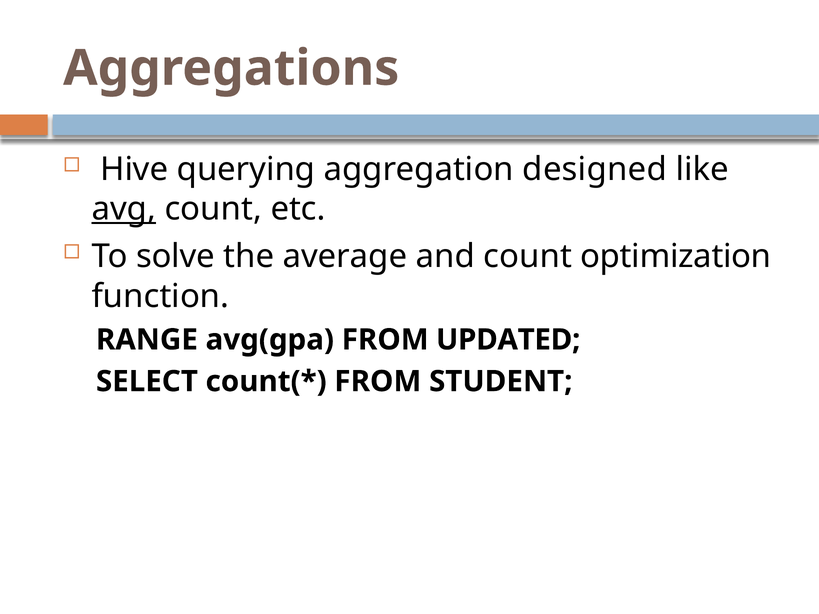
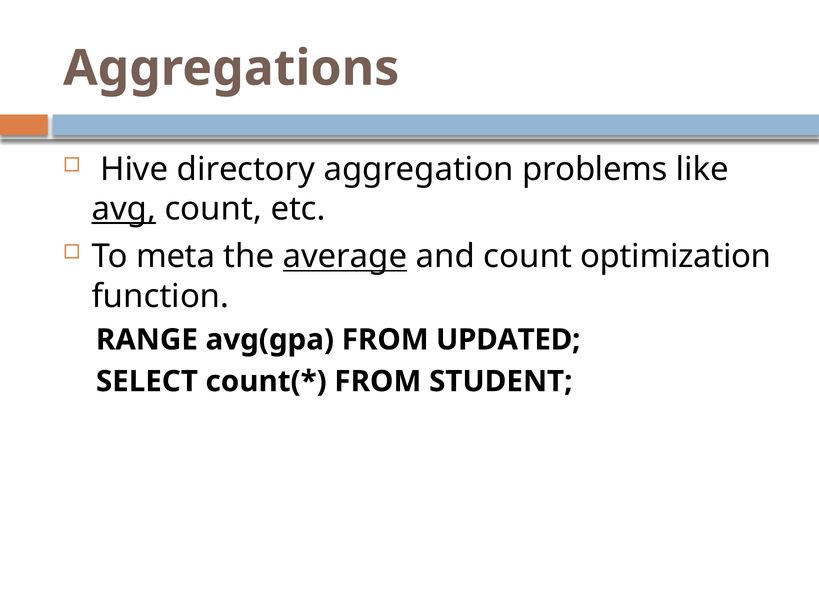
querying: querying -> directory
designed: designed -> problems
solve: solve -> meta
average underline: none -> present
